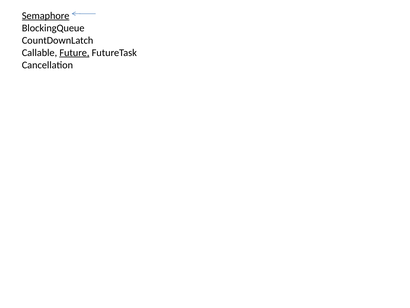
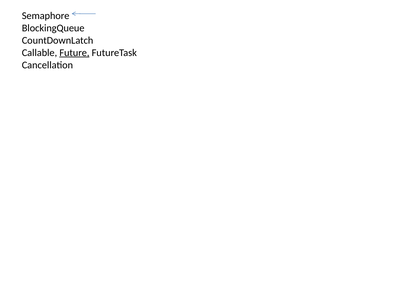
Semaphore underline: present -> none
